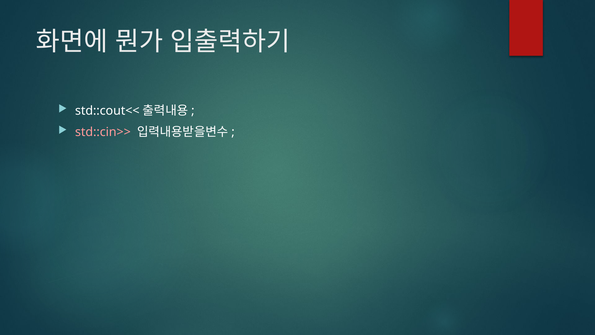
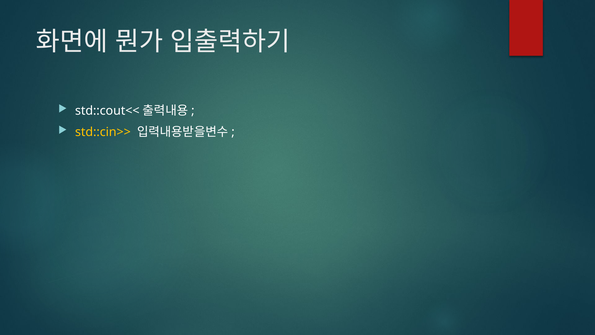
std::cin>> colour: pink -> yellow
